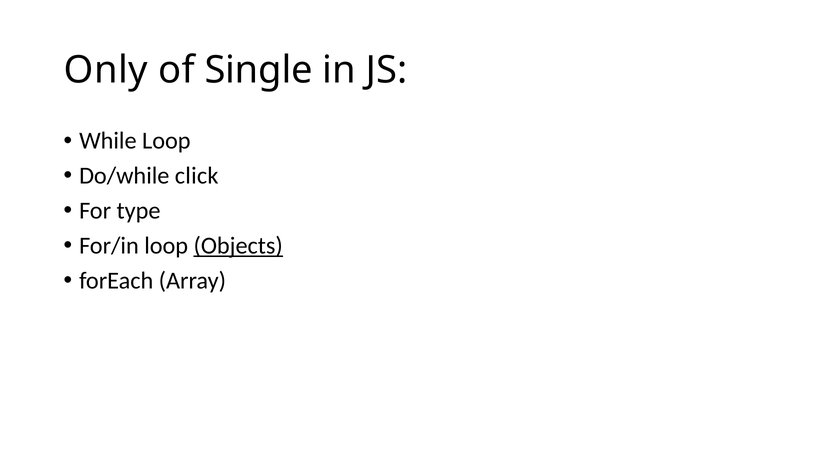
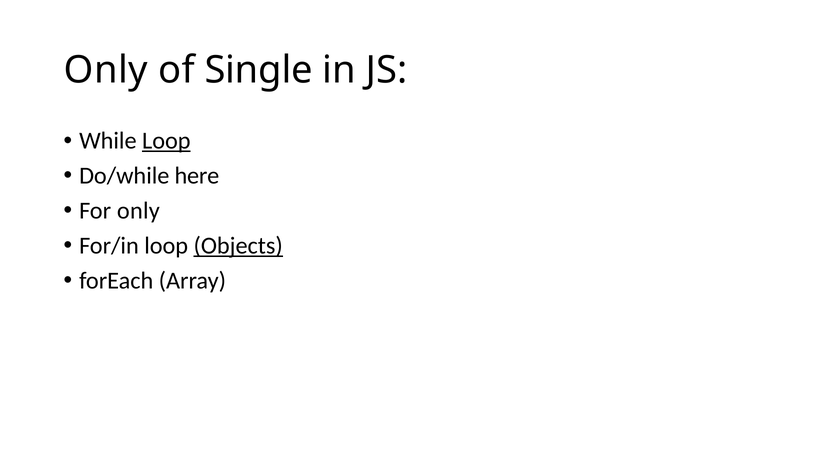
Loop at (166, 141) underline: none -> present
click: click -> here
For type: type -> only
